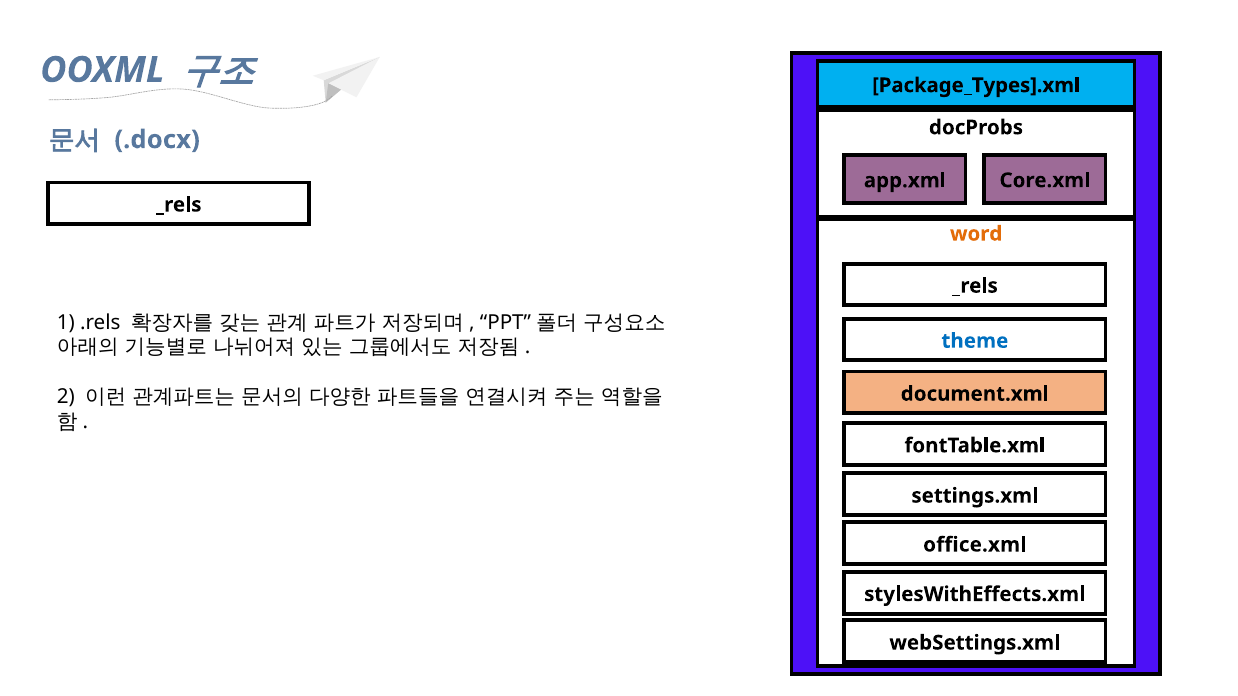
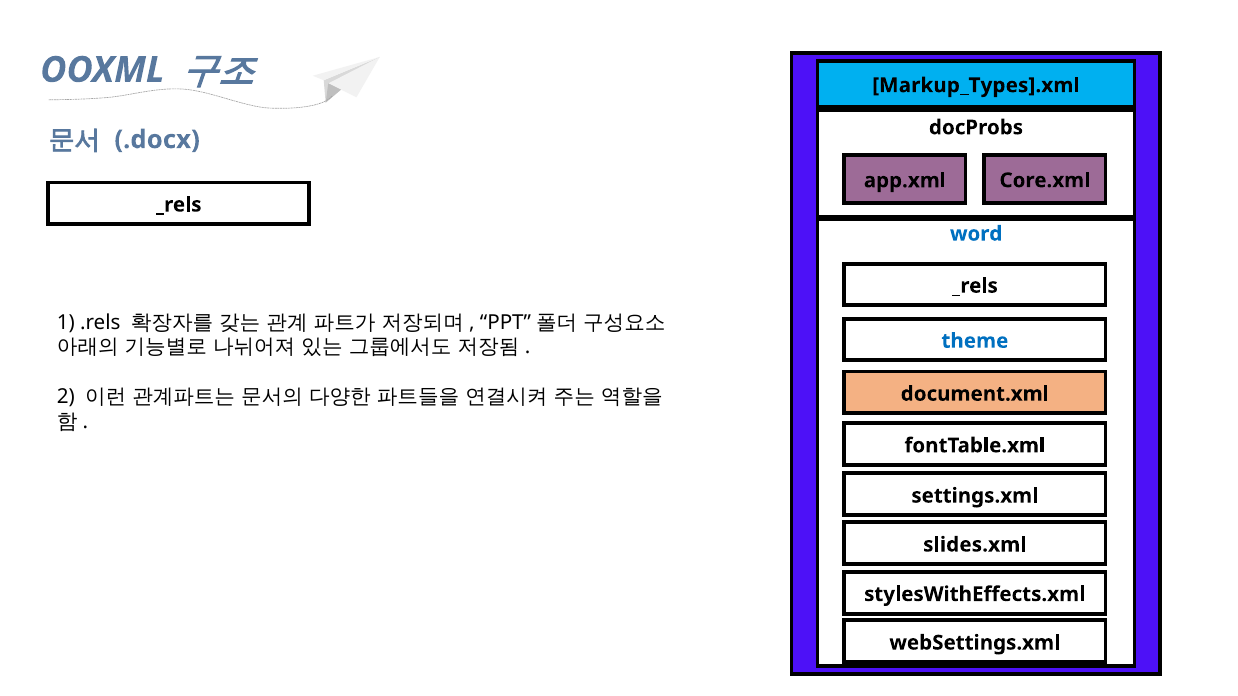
Package_Types].xml: Package_Types].xml -> Markup_Types].xml
word colour: orange -> blue
office.xml: office.xml -> slides.xml
